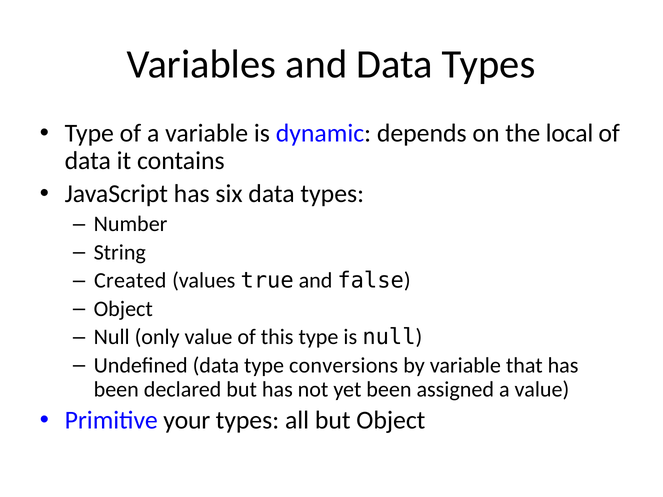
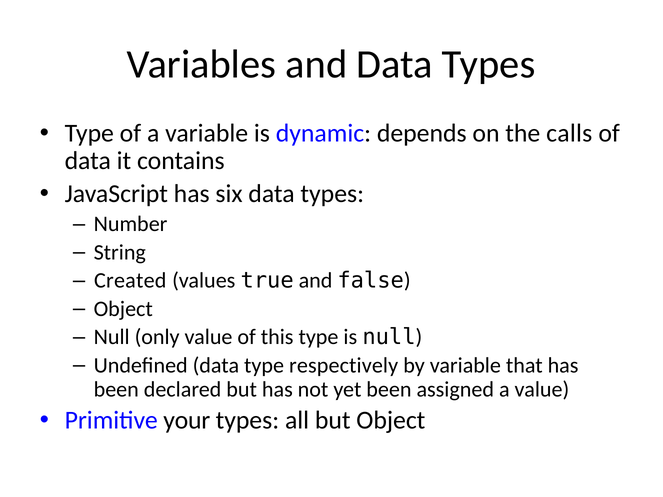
local: local -> calls
conversions: conversions -> respectively
